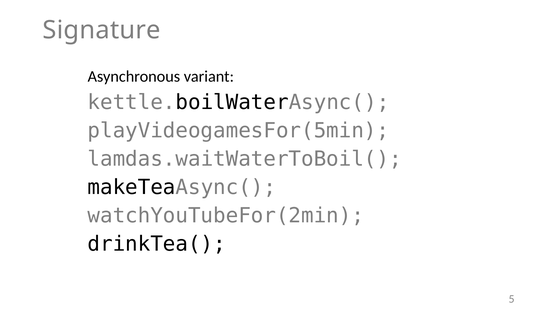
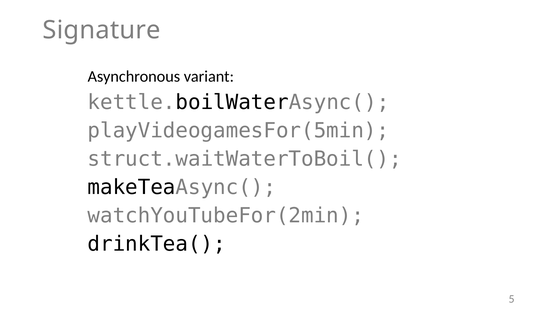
lamdas.waitWaterToBoil(: lamdas.waitWaterToBoil( -> struct.waitWaterToBoil(
